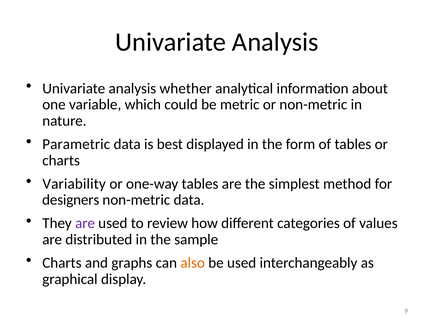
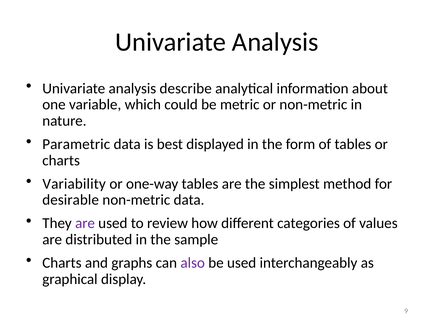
whether: whether -> describe
designers: designers -> desirable
also colour: orange -> purple
